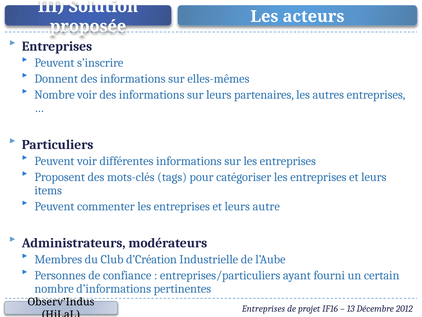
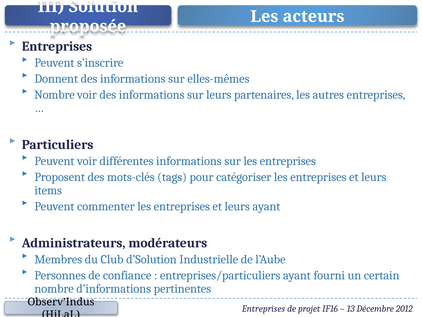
leurs autre: autre -> ayant
d’Création: d’Création -> d’Solution
